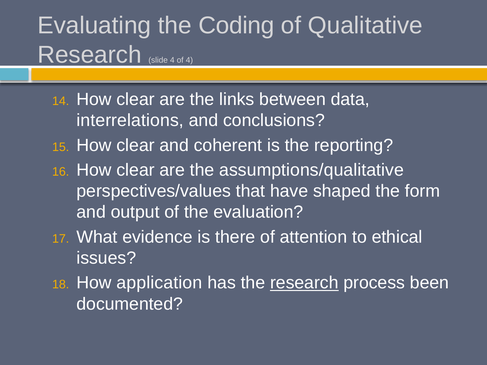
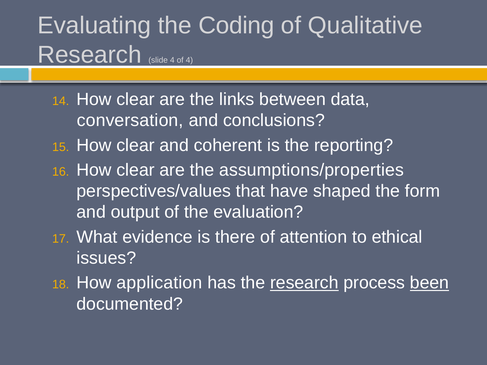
interrelations: interrelations -> conversation
assumptions/qualitative: assumptions/qualitative -> assumptions/properties
been underline: none -> present
